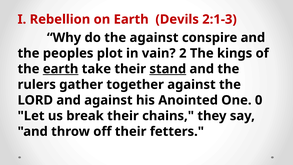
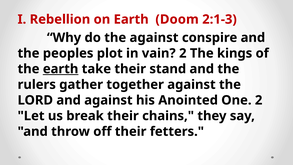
Devils: Devils -> Doom
stand underline: present -> none
One 0: 0 -> 2
